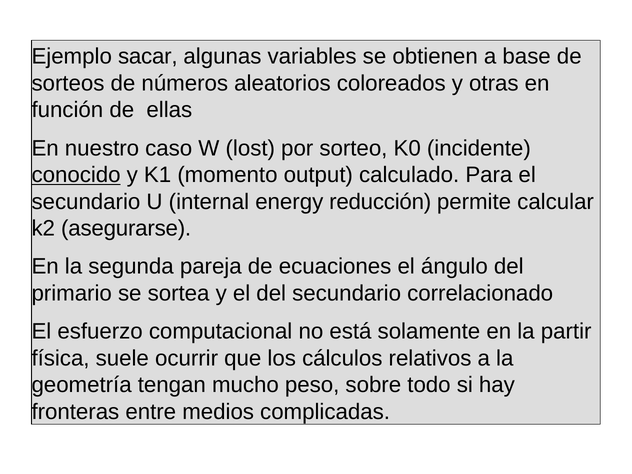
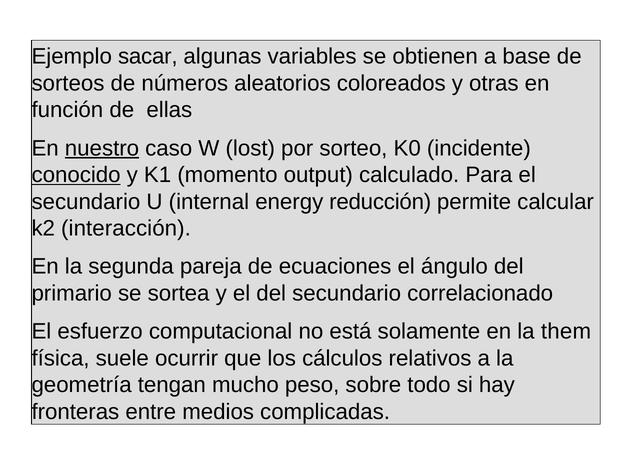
nuestro underline: none -> present
asegurarse: asegurarse -> interacción
partir: partir -> them
